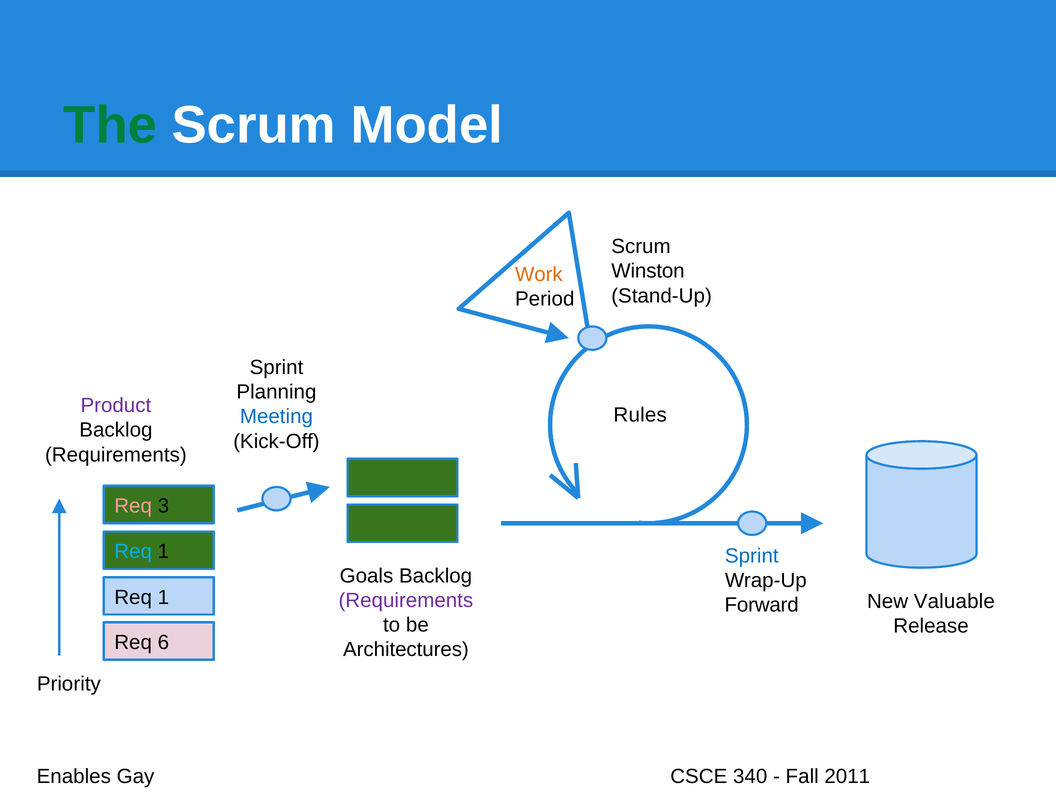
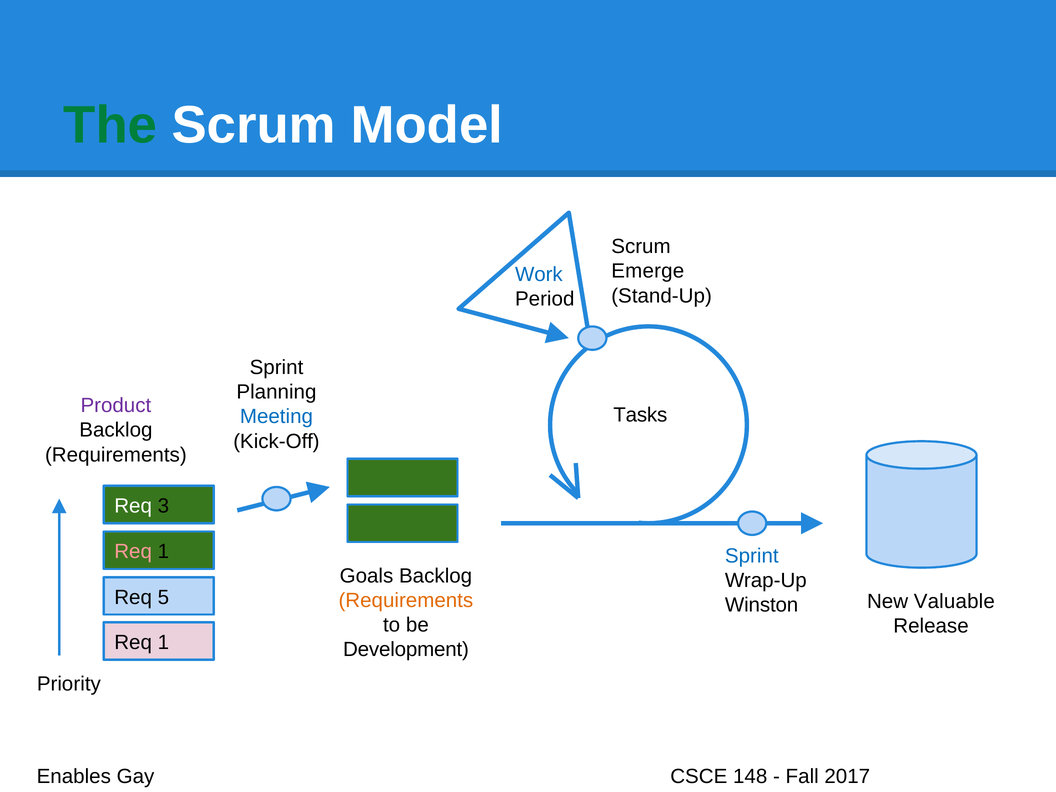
Winston: Winston -> Emerge
Work colour: orange -> blue
Rules: Rules -> Tasks
Req at (133, 506) colour: pink -> white
Req at (133, 552) colour: light blue -> pink
1 at (163, 597): 1 -> 5
Requirements at (406, 600) colour: purple -> orange
Forward: Forward -> Winston
6 at (163, 642): 6 -> 1
Architectures: Architectures -> Development
340: 340 -> 148
2011: 2011 -> 2017
